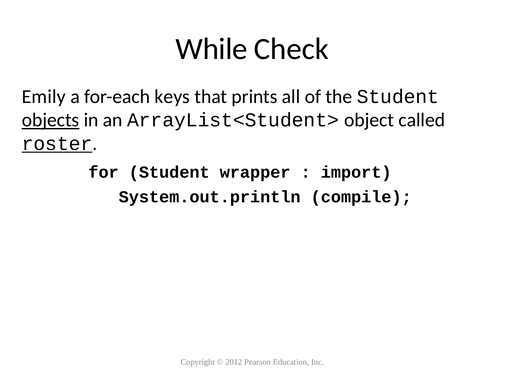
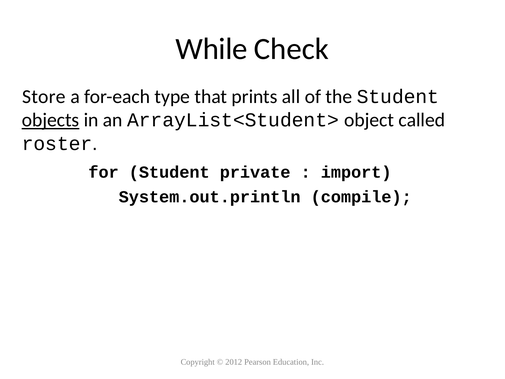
Emily: Emily -> Store
keys: keys -> type
roster underline: present -> none
wrapper: wrapper -> private
